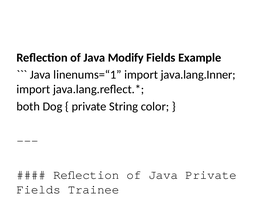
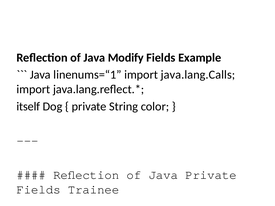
java.lang.Inner: java.lang.Inner -> java.lang.Calls
both: both -> itself
